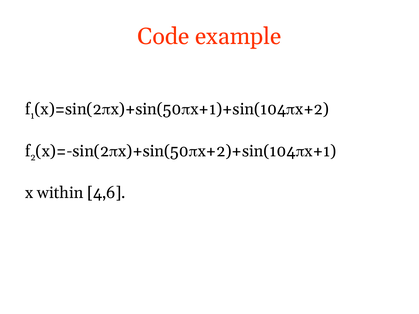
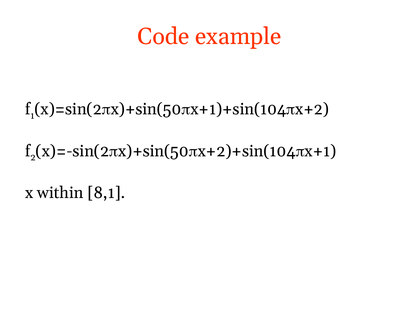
4,6: 4,6 -> 8,1
